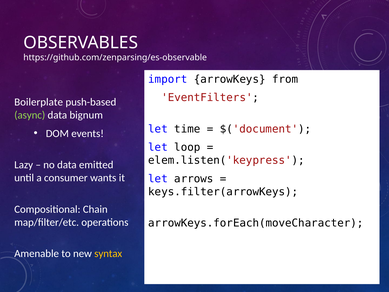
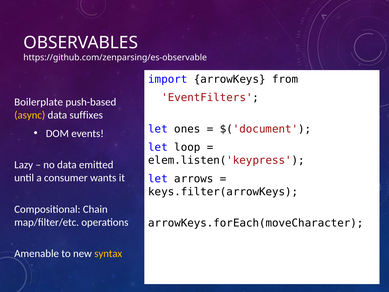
async colour: light green -> yellow
bignum: bignum -> suffixes
time: time -> ones
